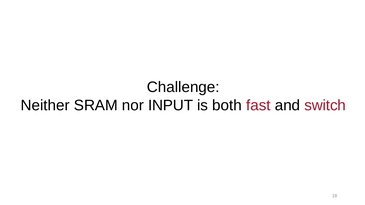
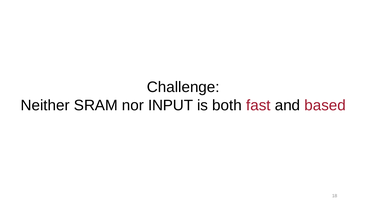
switch: switch -> based
